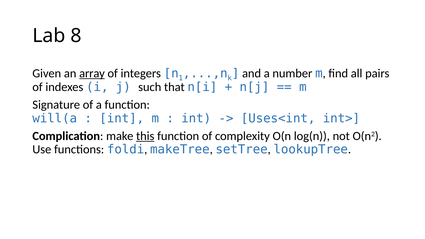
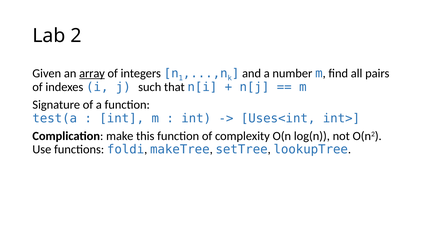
8: 8 -> 2
will(a: will(a -> test(a
this underline: present -> none
